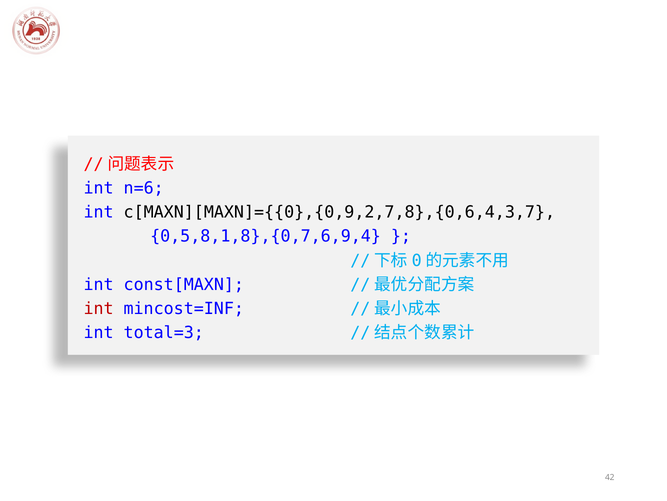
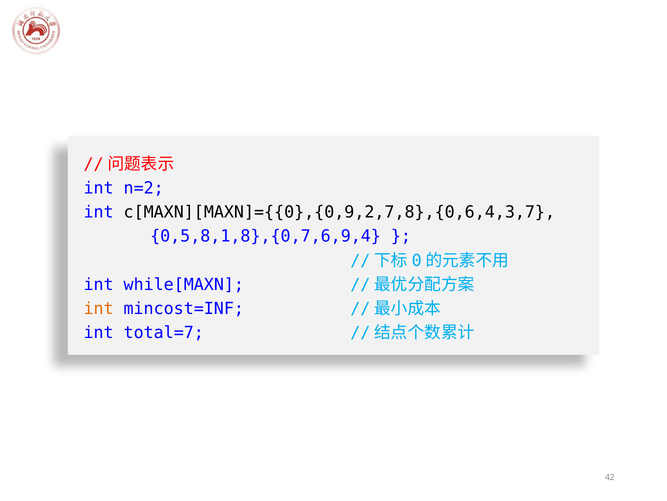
n=6: n=6 -> n=2
const[MAXN: const[MAXN -> while[MAXN
int at (99, 308) colour: red -> orange
total=3: total=3 -> total=7
